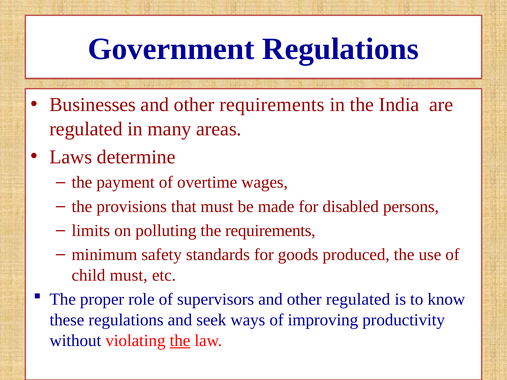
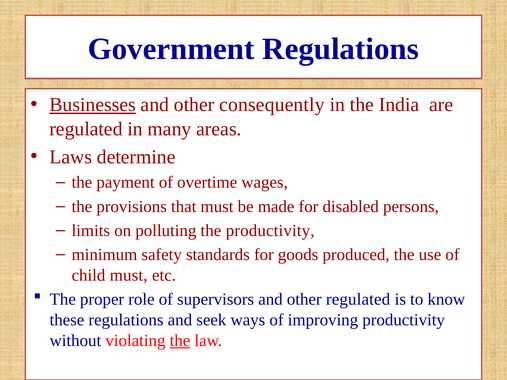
Businesses underline: none -> present
other requirements: requirements -> consequently
the requirements: requirements -> productivity
